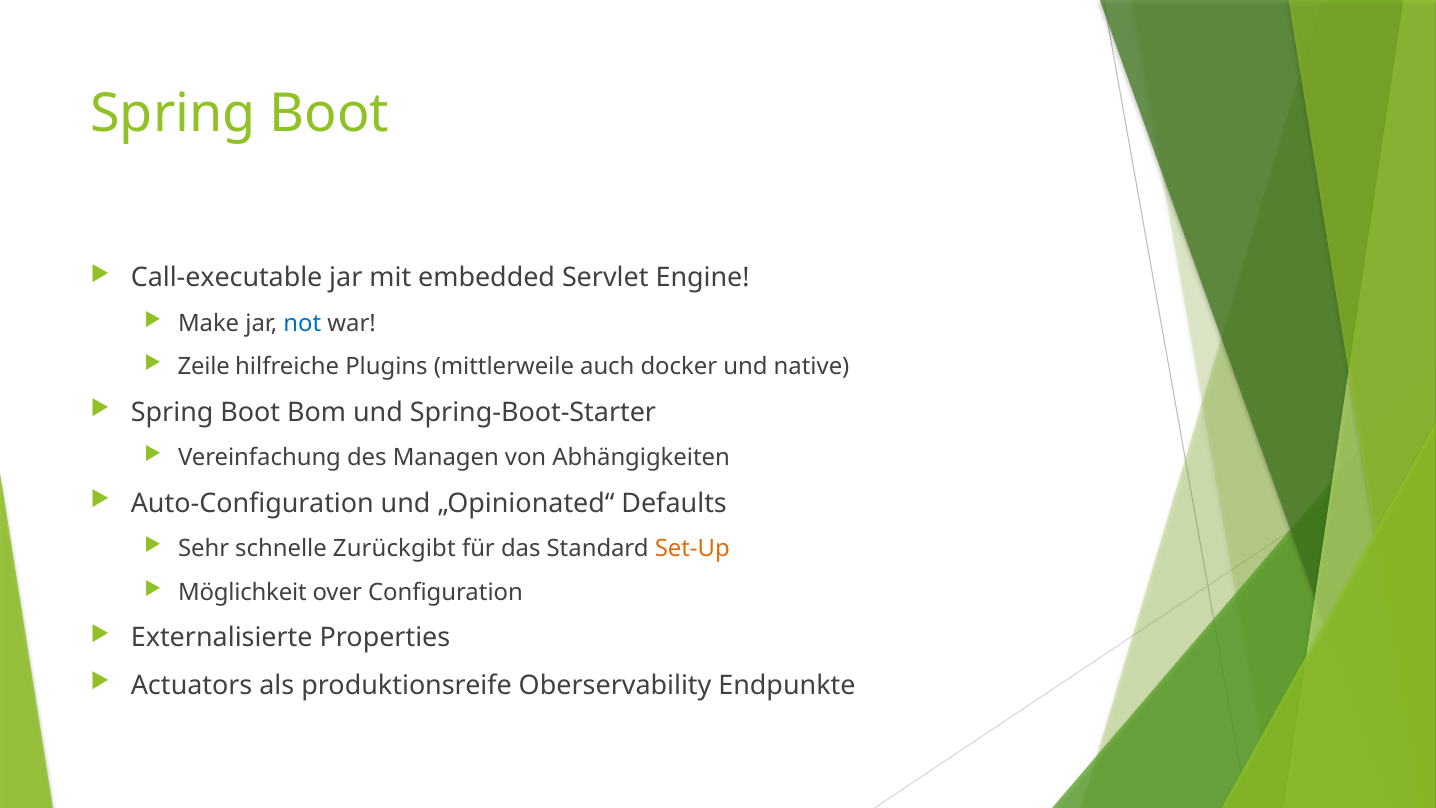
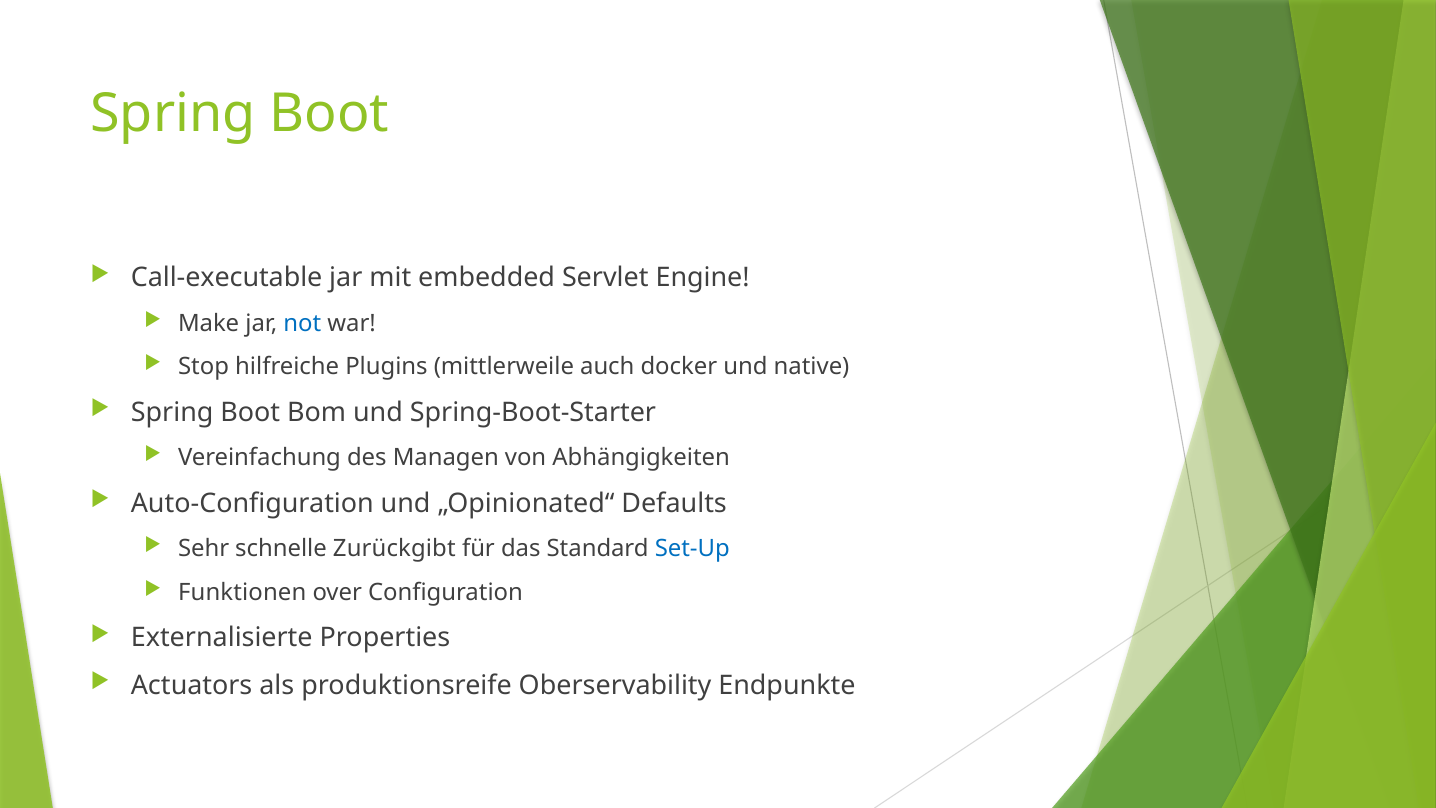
Zeile: Zeile -> Stop
Set-Up colour: orange -> blue
Möglichkeit: Möglichkeit -> Funktionen
